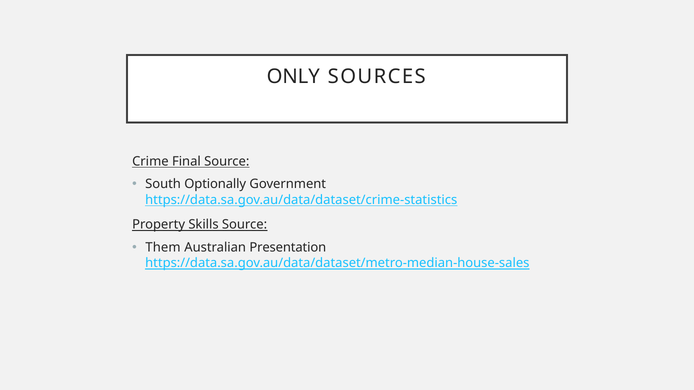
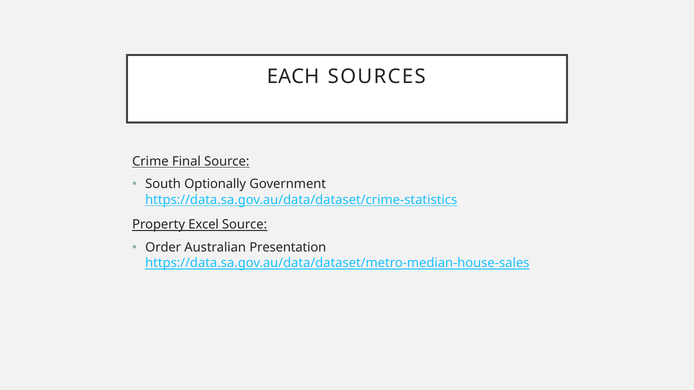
ONLY: ONLY -> EACH
Skills: Skills -> Excel
Them: Them -> Order
